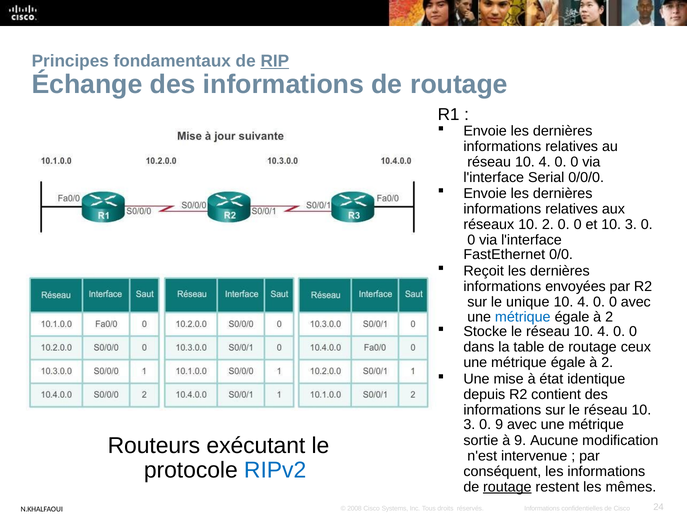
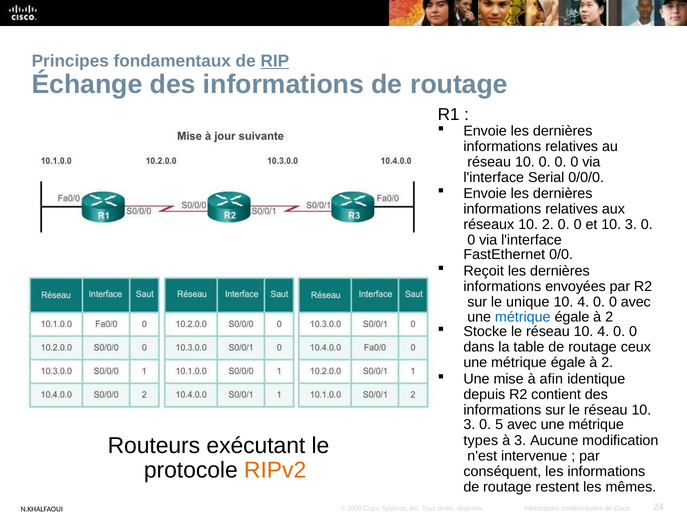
4 at (545, 162): 4 -> 0
état: état -> afin
0 9: 9 -> 5
sortie: sortie -> types
à 9: 9 -> 3
RIPv2 colour: blue -> orange
routage at (507, 487) underline: present -> none
